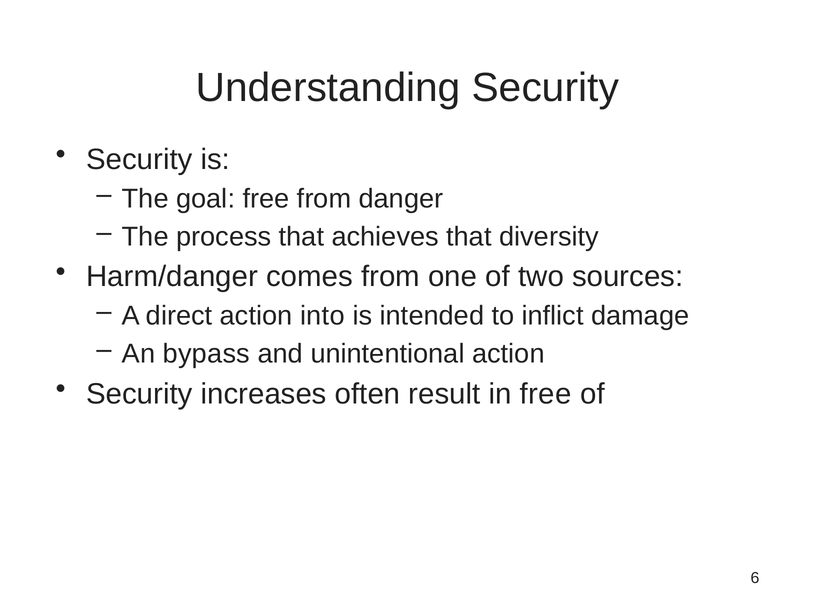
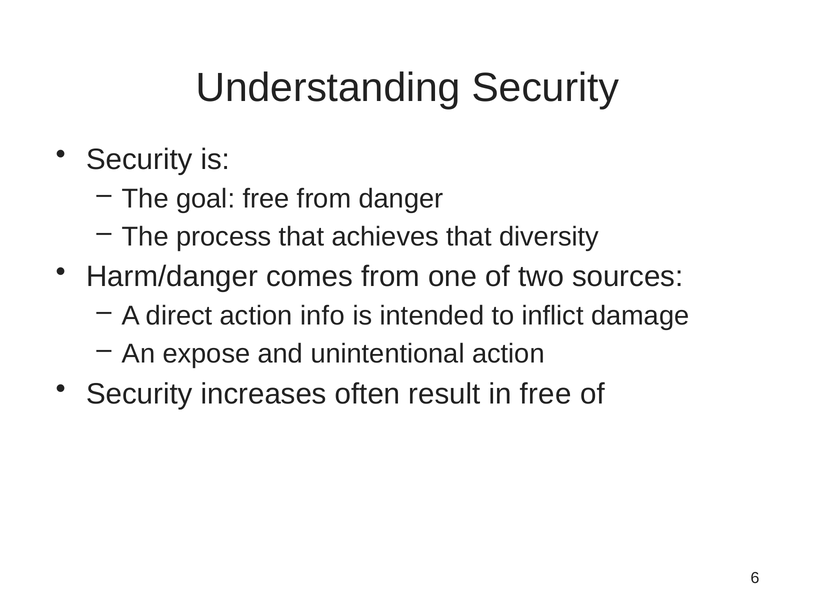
into: into -> info
bypass: bypass -> expose
